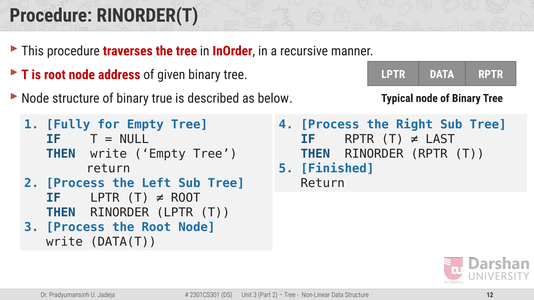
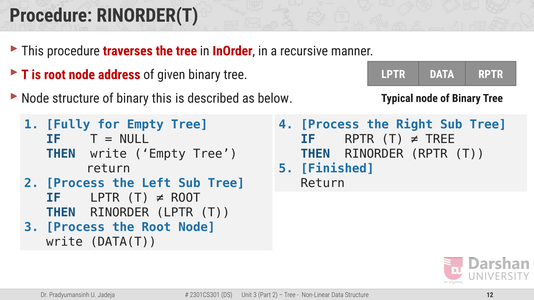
binary true: true -> this
LAST at (440, 139): LAST -> TREE
